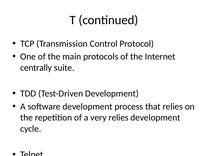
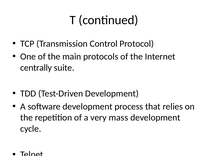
very relies: relies -> mass
